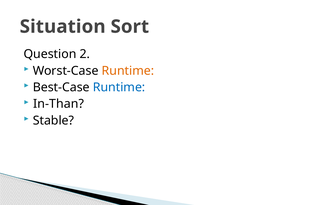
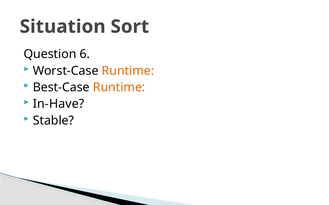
2: 2 -> 6
Runtime at (119, 88) colour: blue -> orange
In-Than: In-Than -> In-Have
